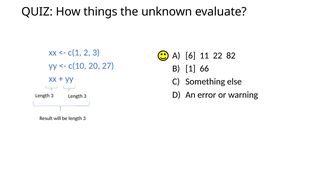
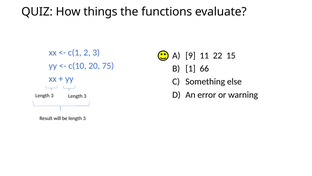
unknown: unknown -> functions
6: 6 -> 9
82: 82 -> 15
27: 27 -> 75
